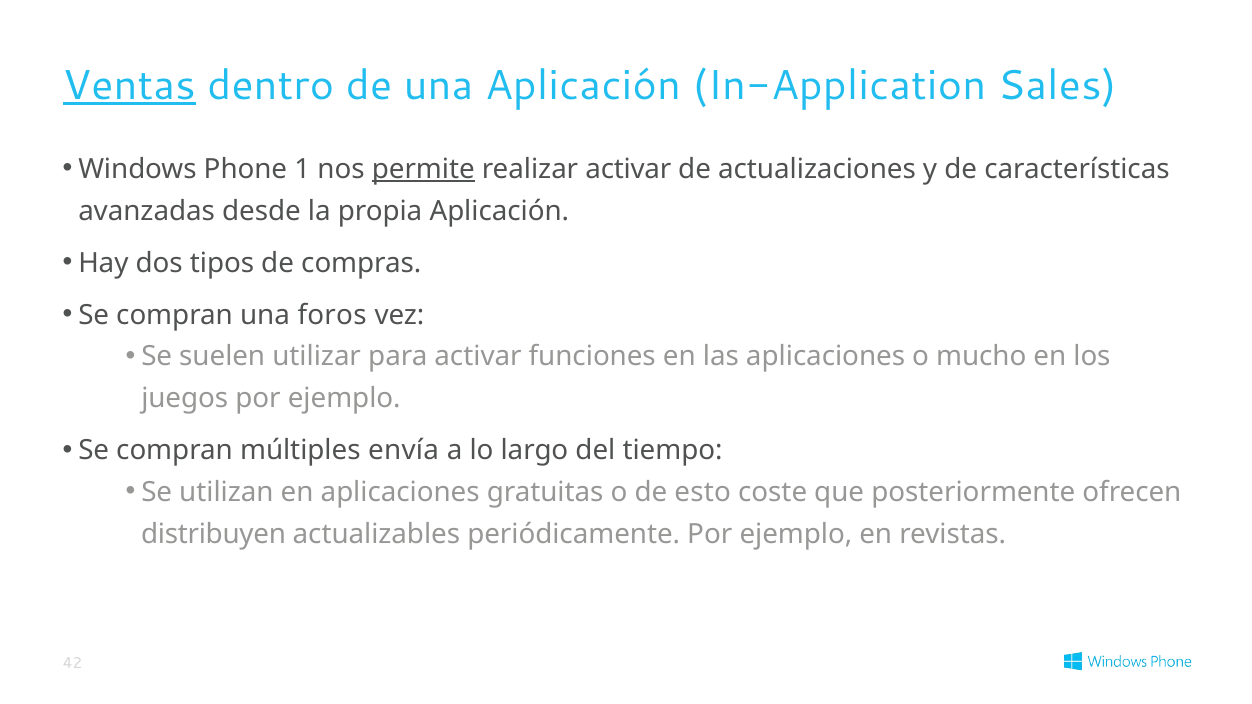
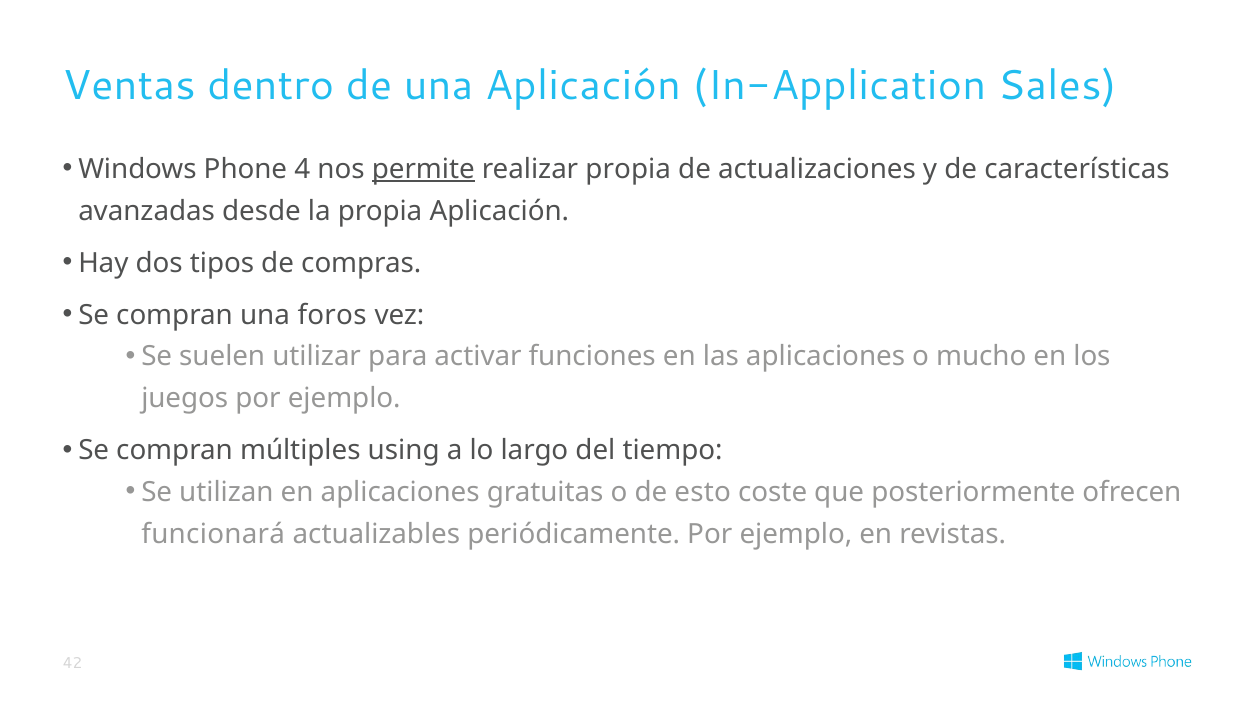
Ventas underline: present -> none
1: 1 -> 4
realizar activar: activar -> propia
envía: envía -> using
distribuyen: distribuyen -> funcionará
